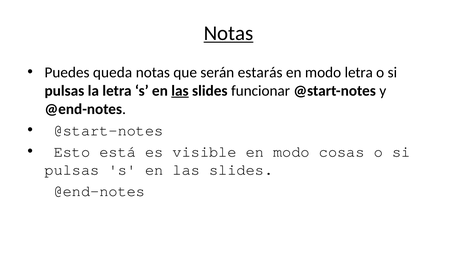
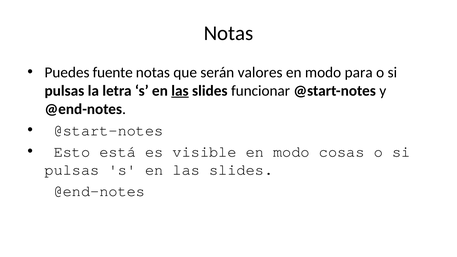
Notas at (229, 33) underline: present -> none
queda: queda -> fuente
estarás: estarás -> valores
modo letra: letra -> para
